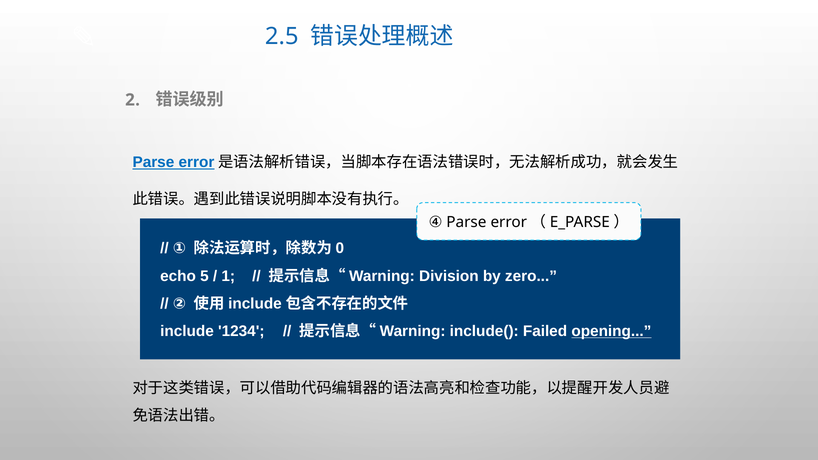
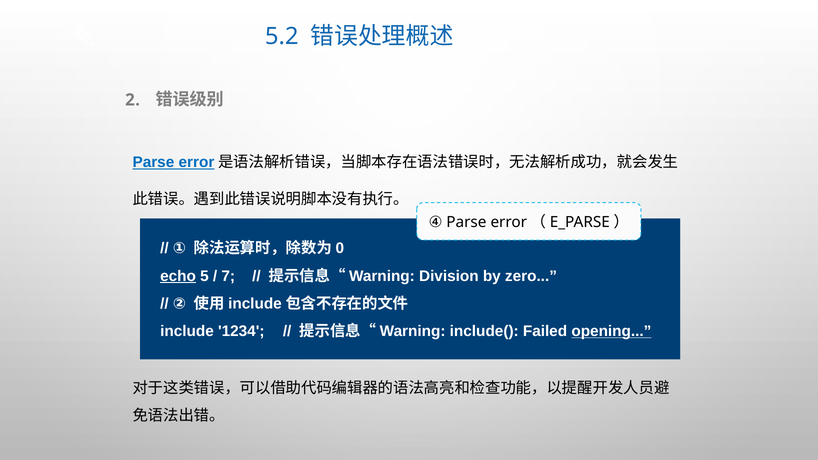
2.5: 2.5 -> 5.2
echo underline: none -> present
1: 1 -> 7
